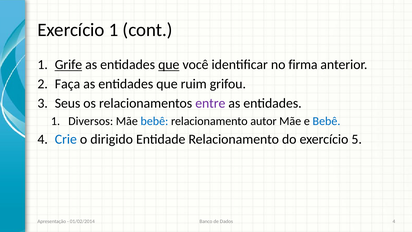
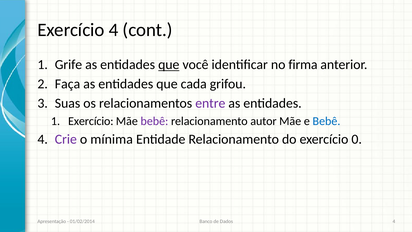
Exercício 1: 1 -> 4
Grife underline: present -> none
ruim: ruim -> cada
Seus: Seus -> Suas
Diversos at (91, 121): Diversos -> Exercício
bebê at (154, 121) colour: blue -> purple
Crie colour: blue -> purple
dirigido: dirigido -> mínima
5: 5 -> 0
